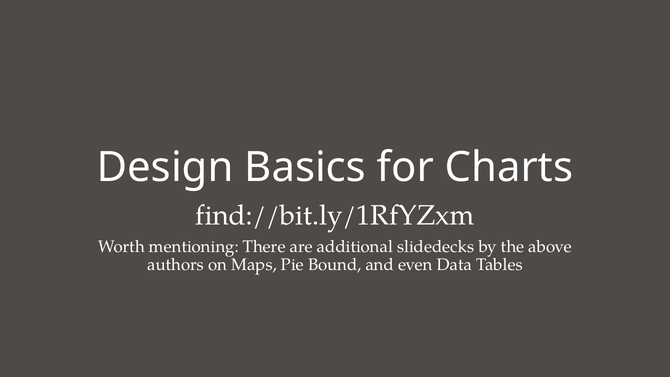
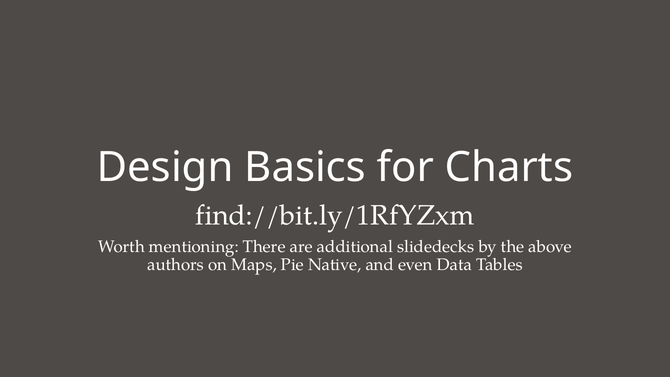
Bound: Bound -> Native
